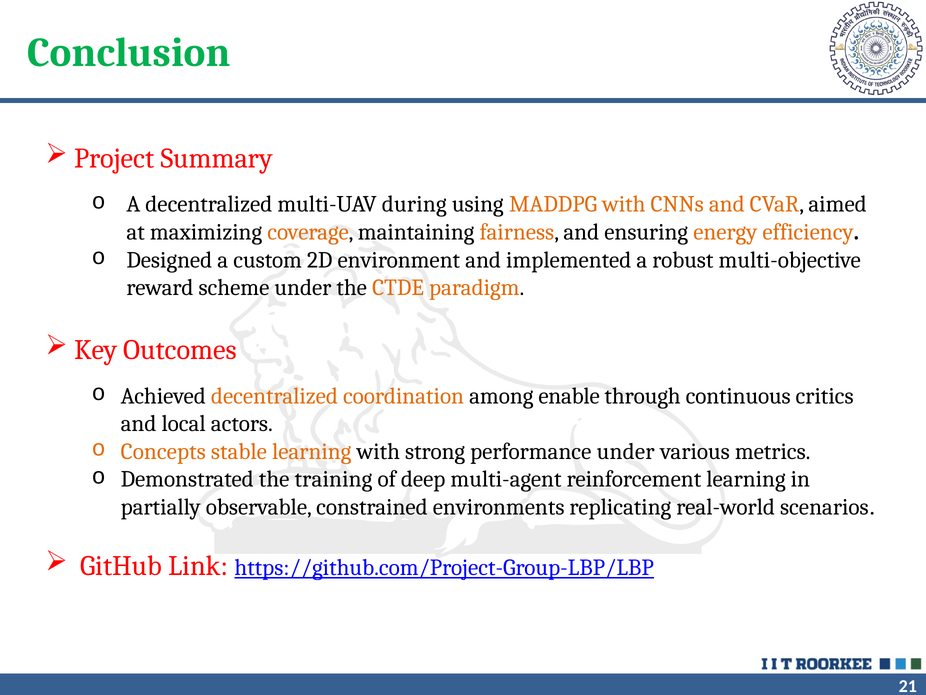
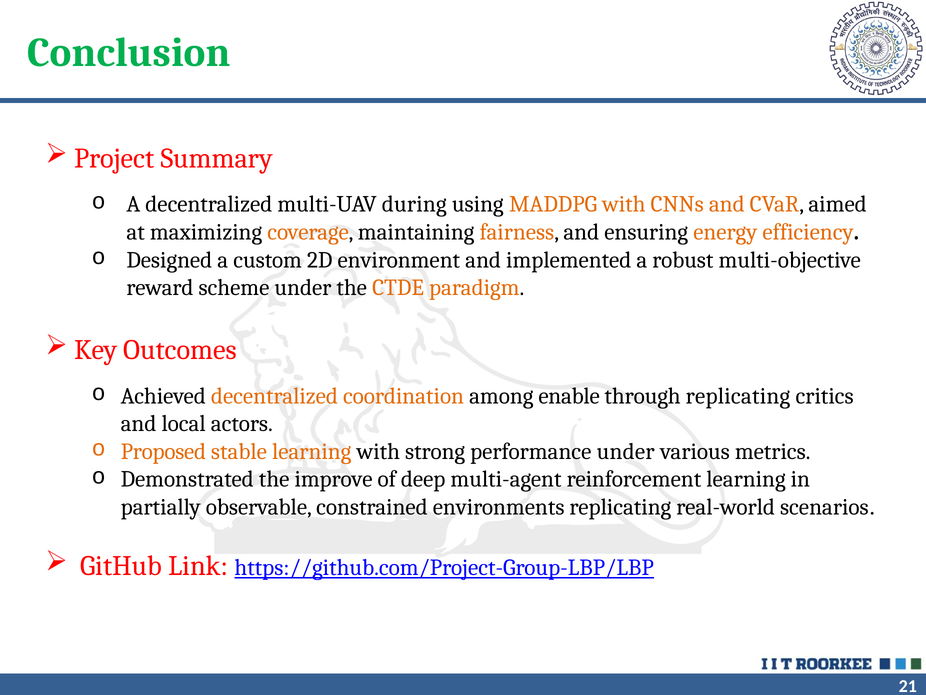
through continuous: continuous -> replicating
Concepts: Concepts -> Proposed
training: training -> improve
